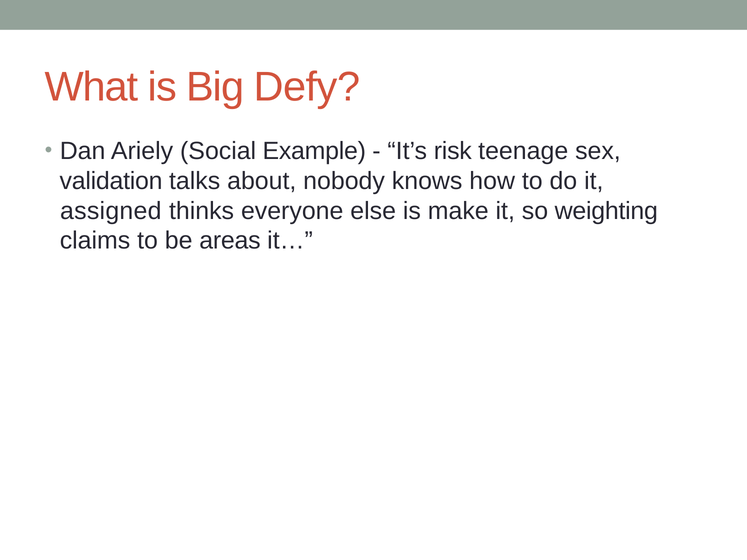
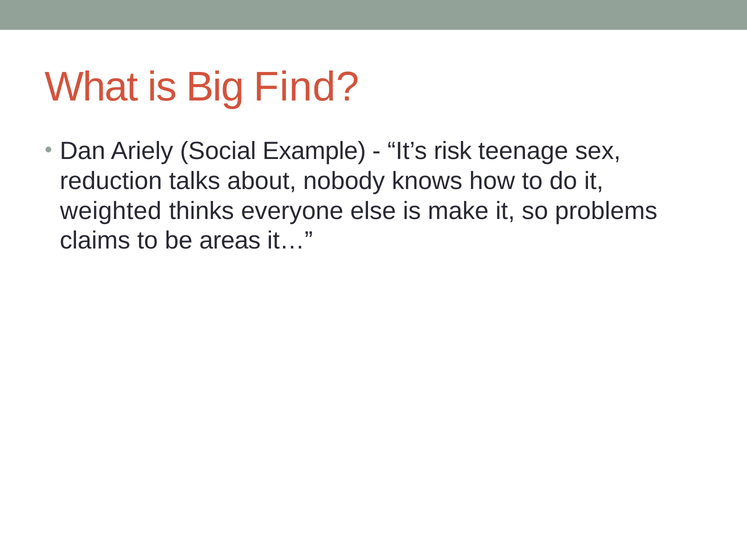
Defy: Defy -> Find
validation: validation -> reduction
assigned: assigned -> weighted
weighting: weighting -> problems
